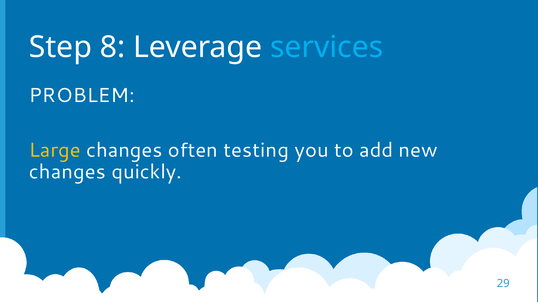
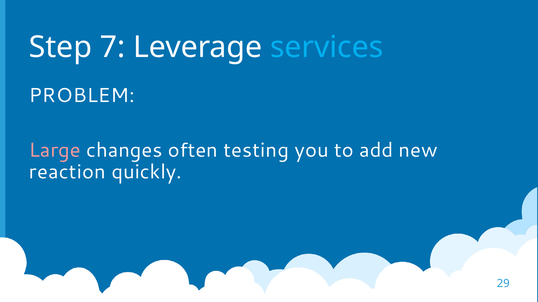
8: 8 -> 7
Large colour: yellow -> pink
changes at (67, 172): changes -> reaction
